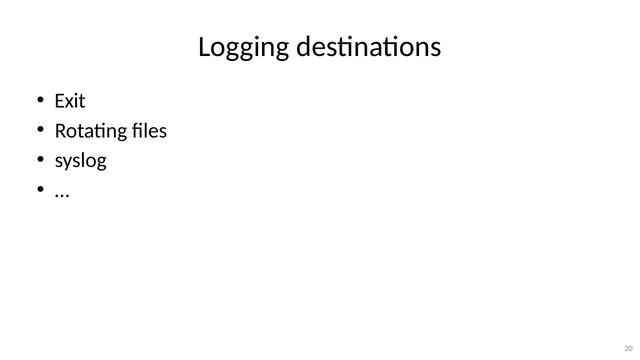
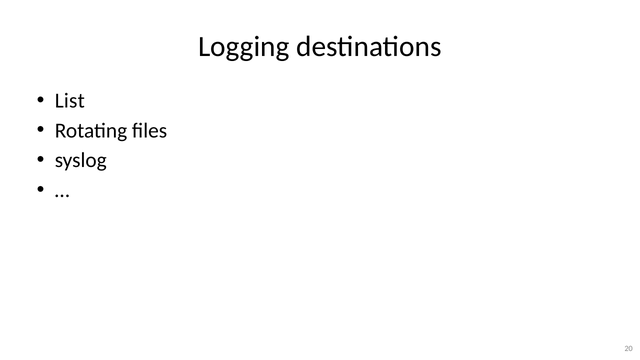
Exit: Exit -> List
